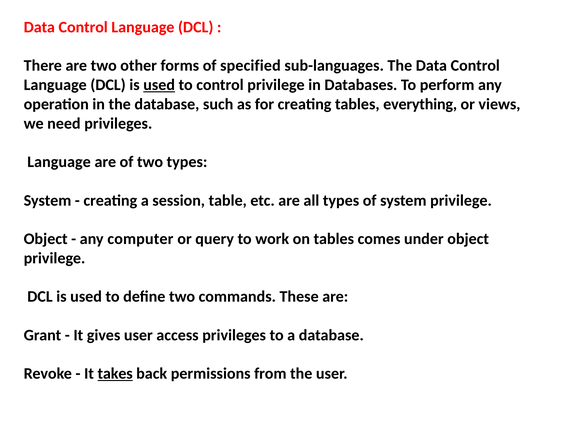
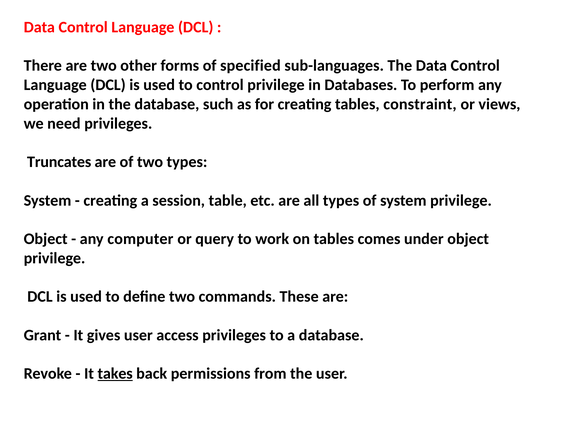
used at (159, 85) underline: present -> none
everything: everything -> constraint
Language at (59, 162): Language -> Truncates
